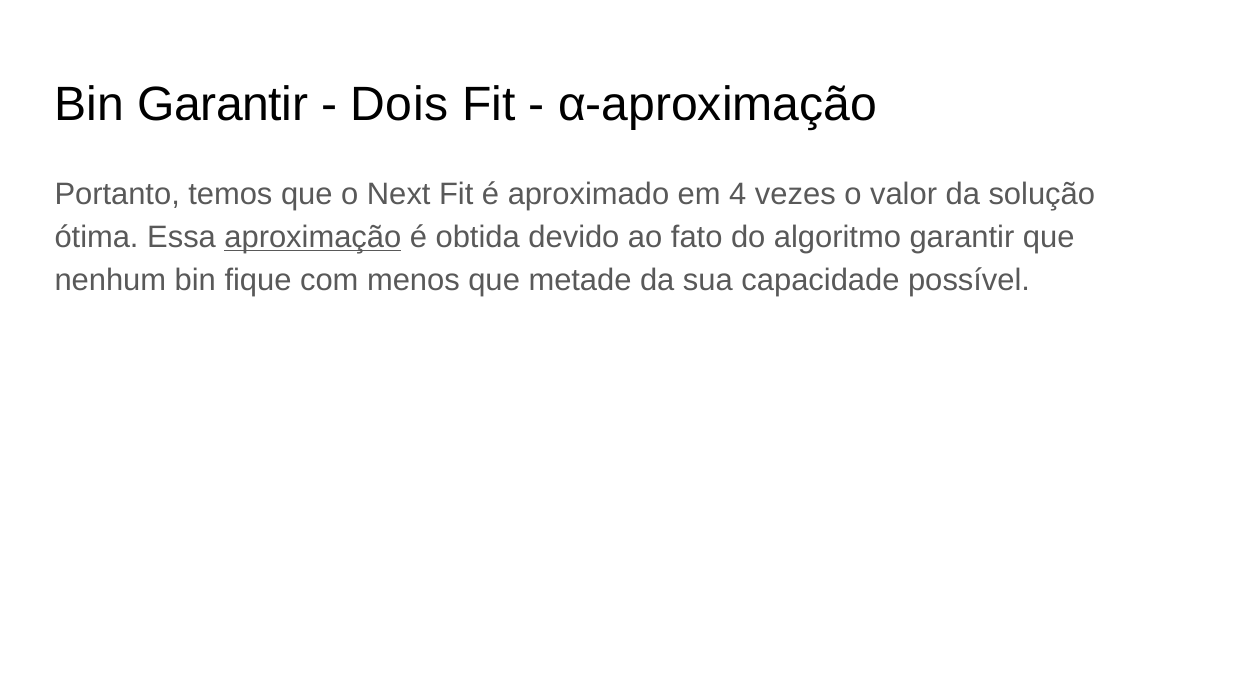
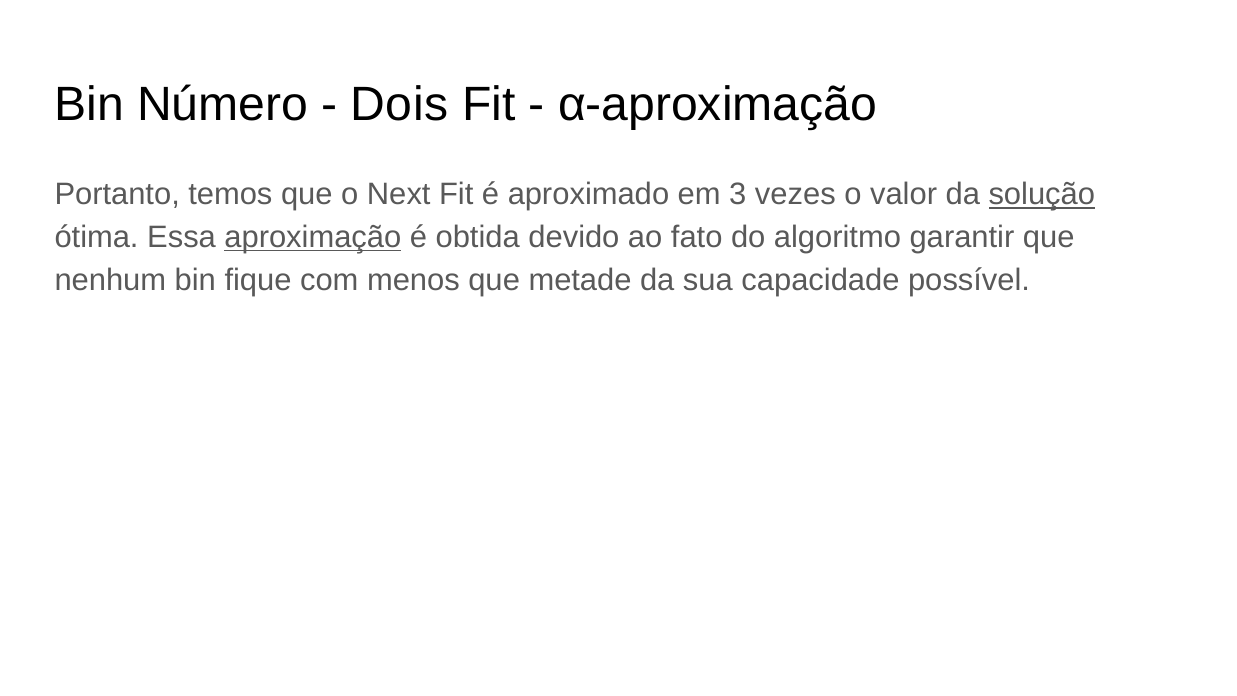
Bin Garantir: Garantir -> Número
4: 4 -> 3
solução underline: none -> present
